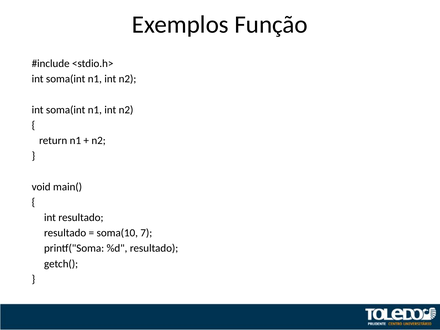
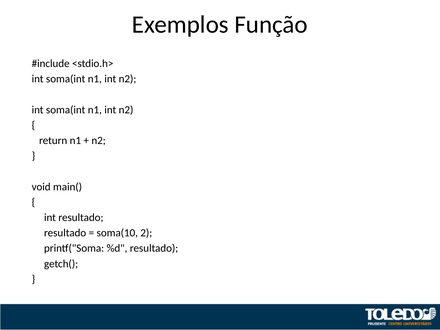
7: 7 -> 2
